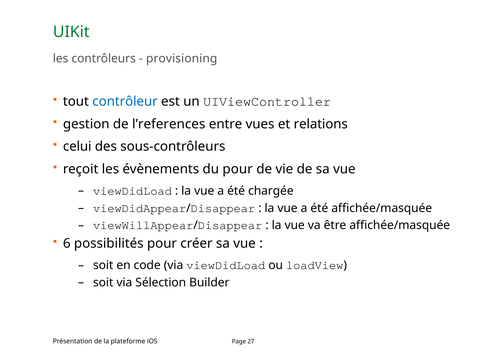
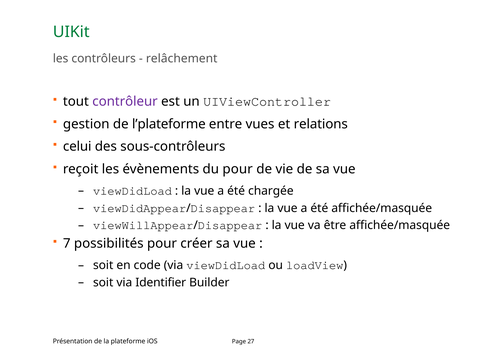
provisioning: provisioning -> relâchement
contrôleur colour: blue -> purple
l’references: l’references -> l’plateforme
6: 6 -> 7
Sélection: Sélection -> Identifier
